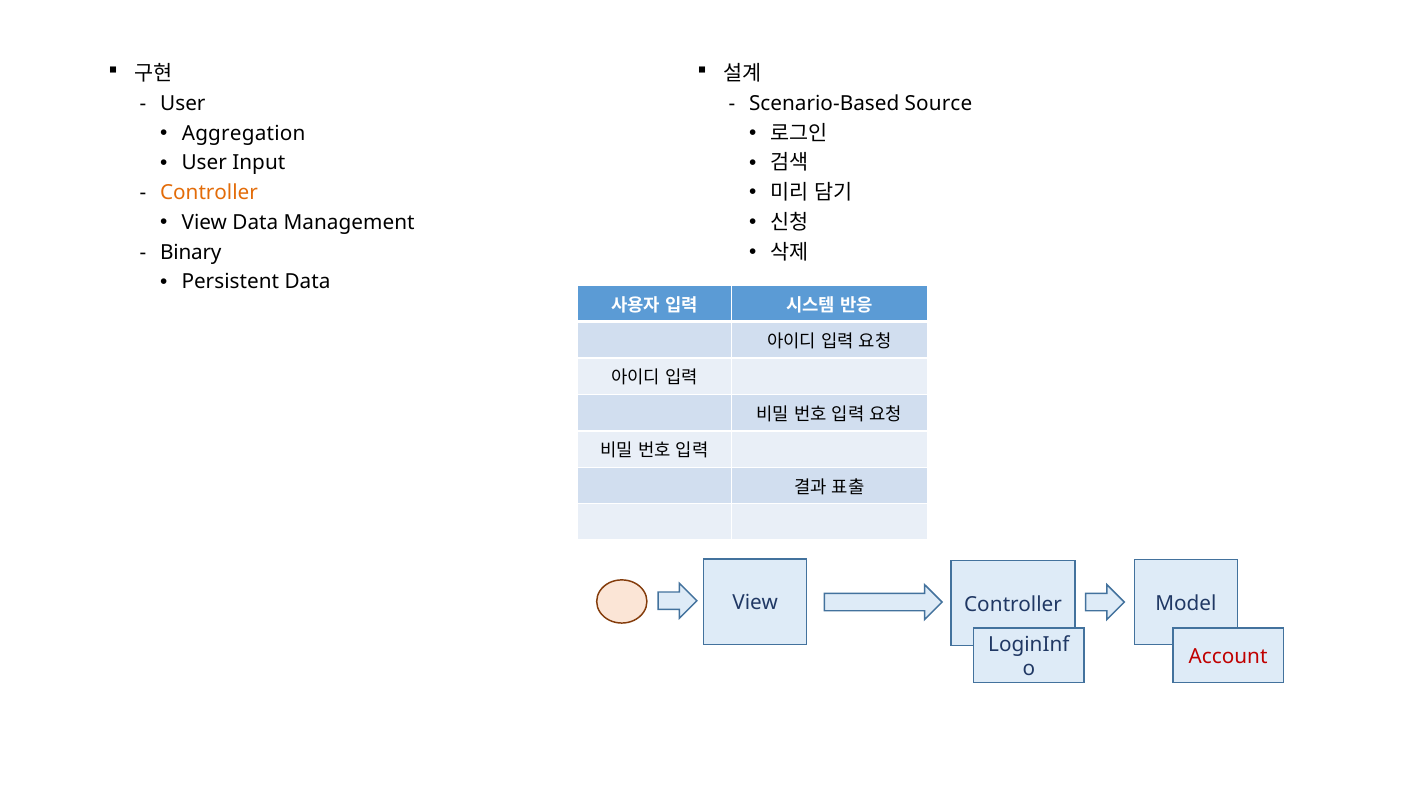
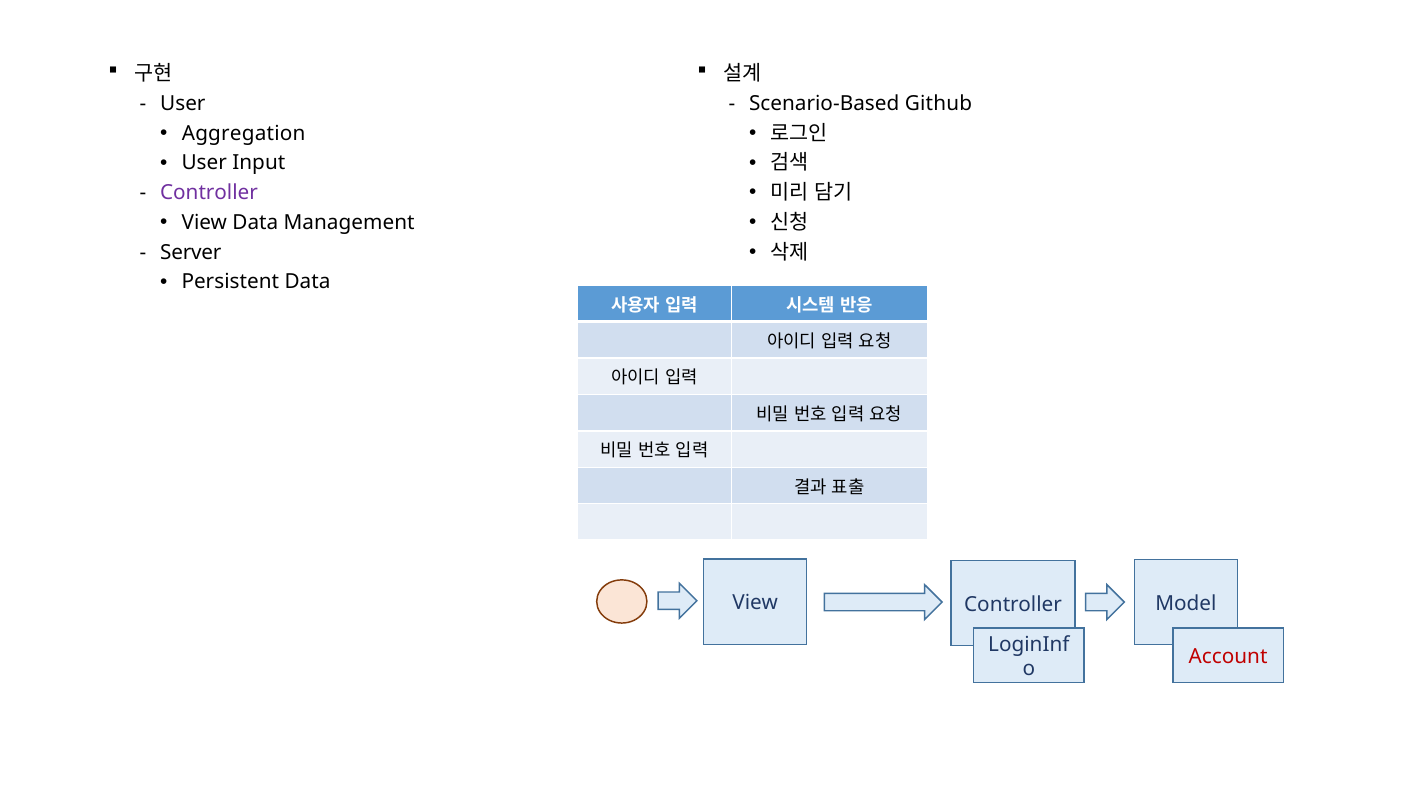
Source: Source -> Github
Controller at (209, 193) colour: orange -> purple
Binary: Binary -> Server
